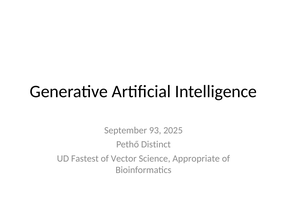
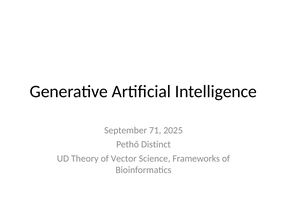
93: 93 -> 71
Fastest: Fastest -> Theory
Appropriate: Appropriate -> Frameworks
